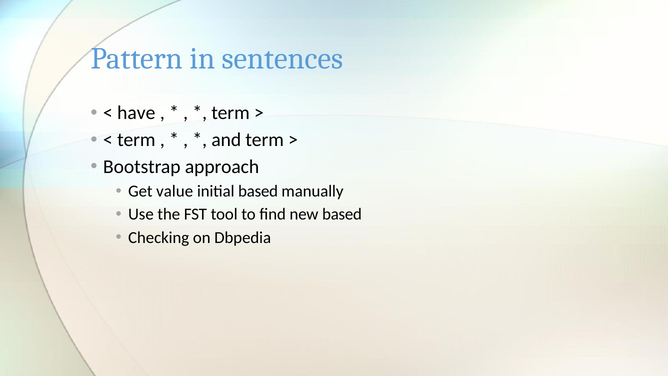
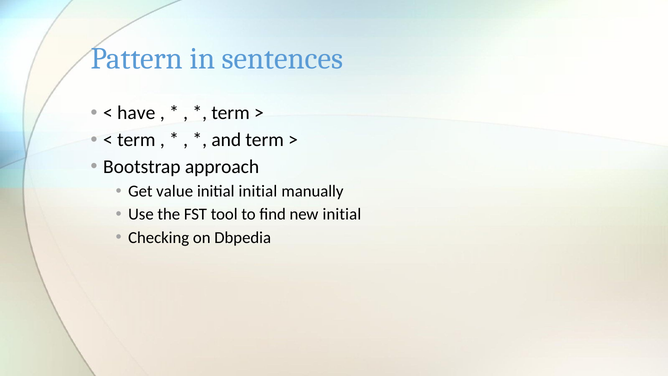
initial based: based -> initial
new based: based -> initial
